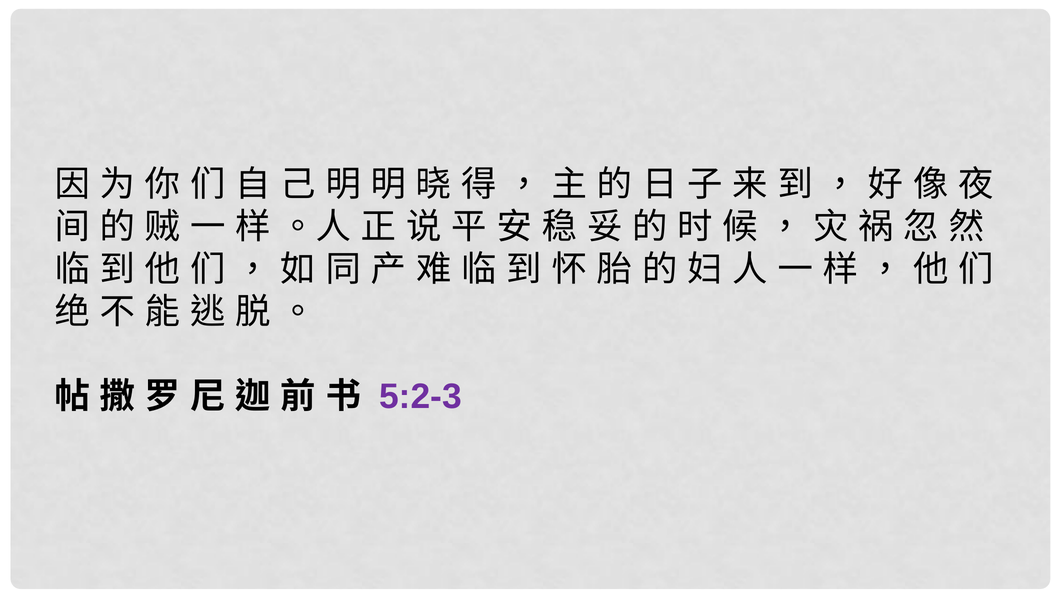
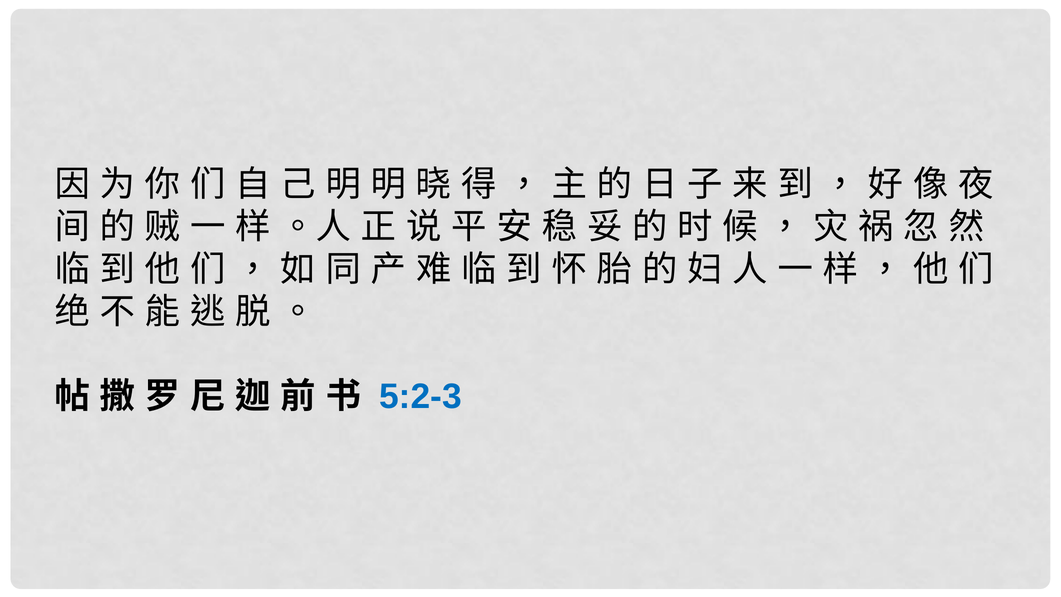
5:2-3 colour: purple -> blue
